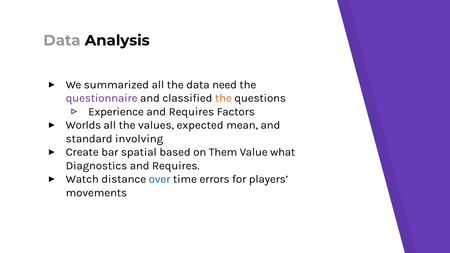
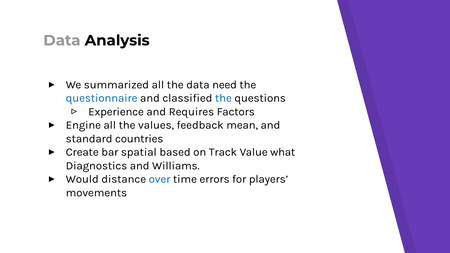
questionnaire colour: purple -> blue
the at (223, 98) colour: orange -> blue
Worlds: Worlds -> Engine
expected: expected -> feedback
involving: involving -> countries
Them: Them -> Track
Diagnostics and Requires: Requires -> Williams
Watch: Watch -> Would
